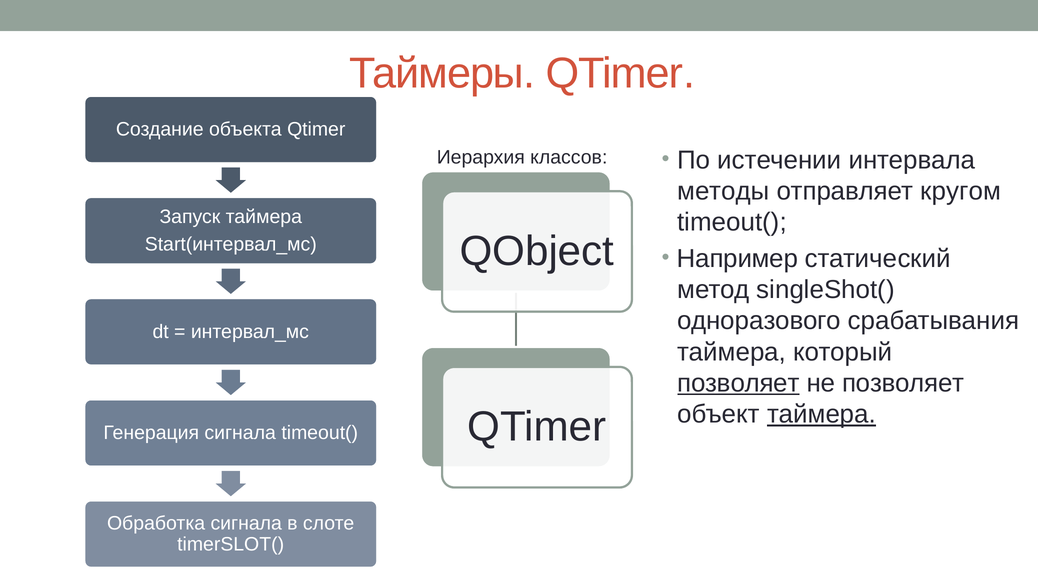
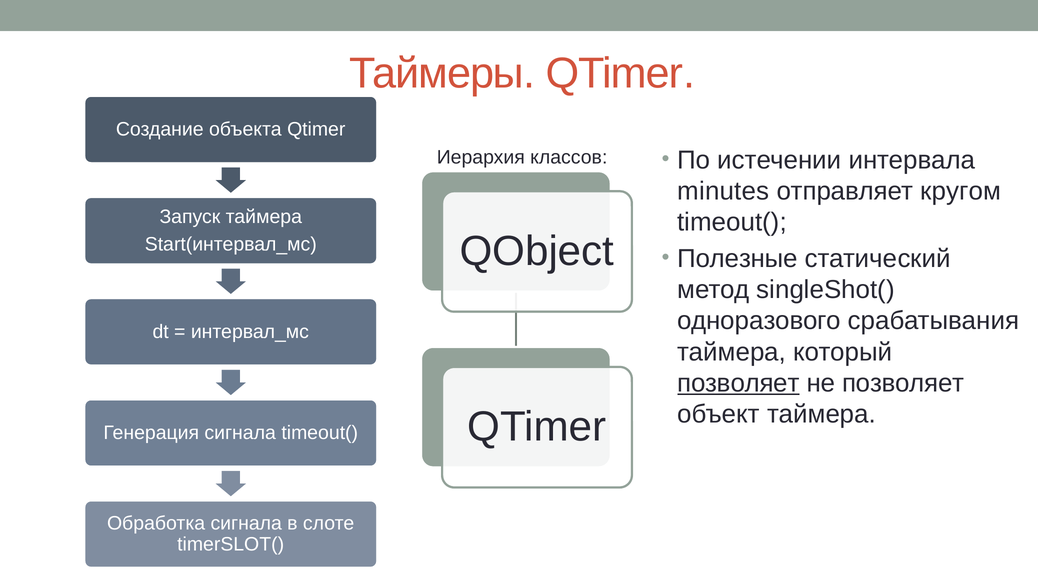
методы: методы -> minutes
Например: Например -> Полезные
таймера at (821, 414) underline: present -> none
